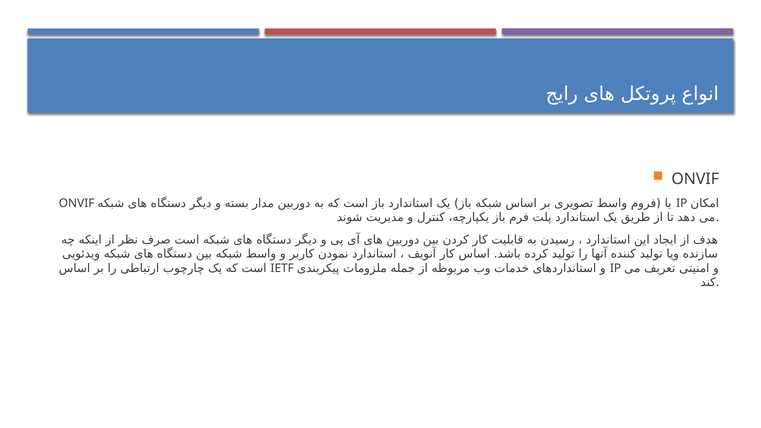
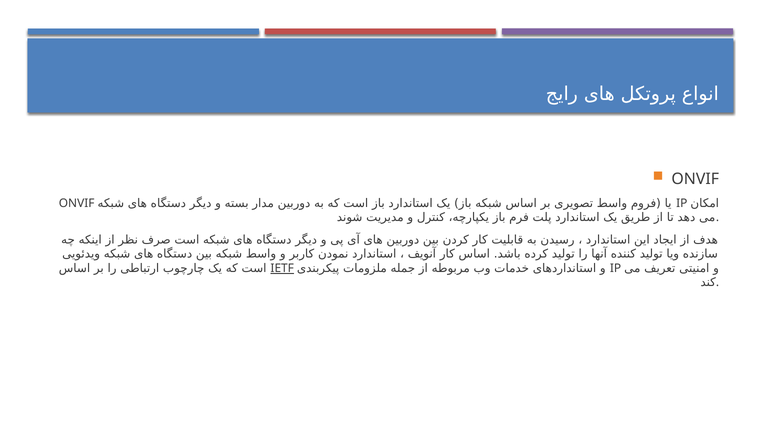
IETF underline: none -> present
